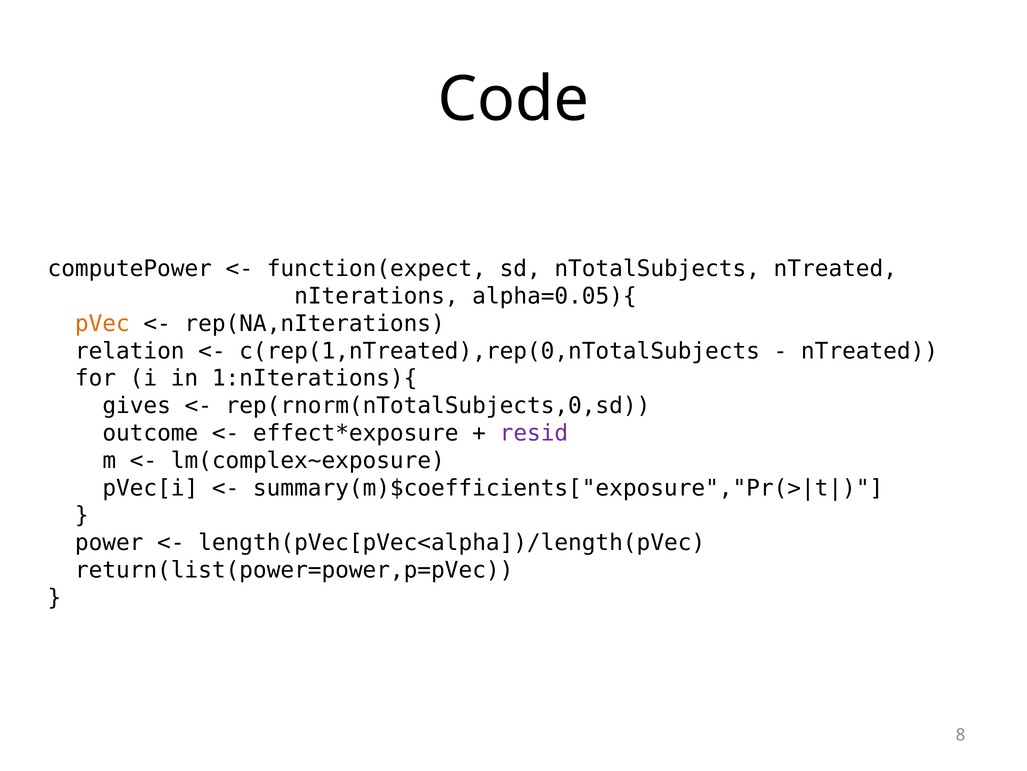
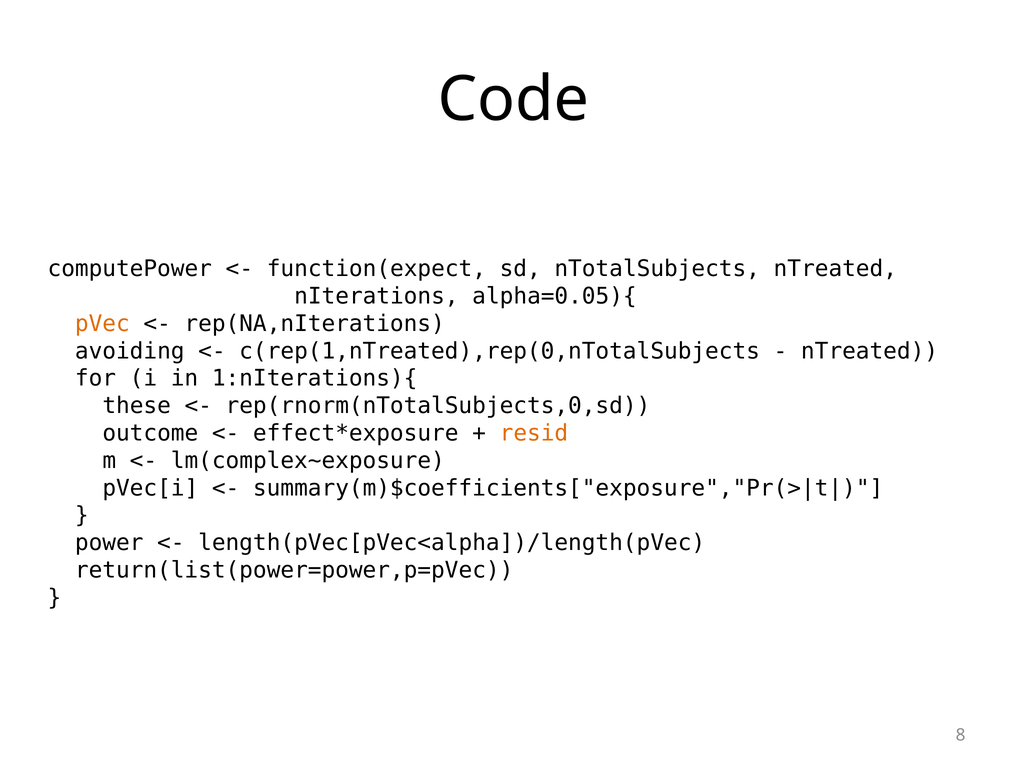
relation: relation -> avoiding
gives: gives -> these
resid colour: purple -> orange
